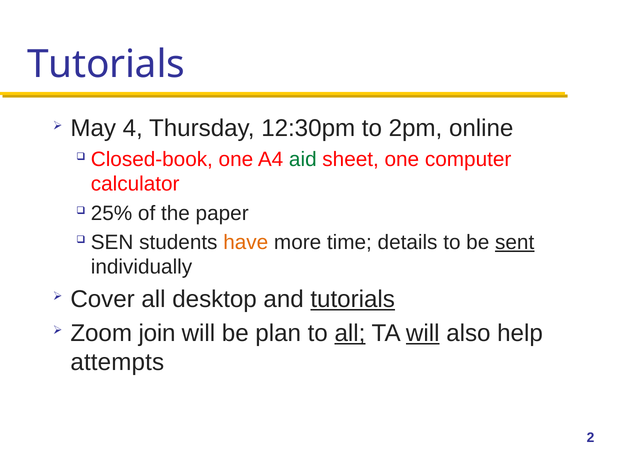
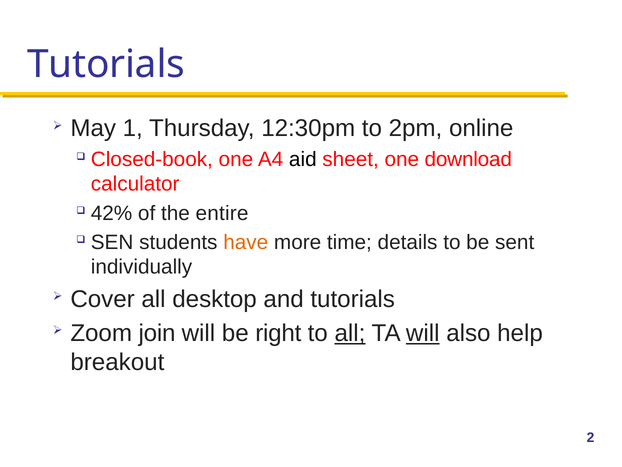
4: 4 -> 1
aid colour: green -> black
computer: computer -> download
25%: 25% -> 42%
paper: paper -> entire
sent underline: present -> none
tutorials at (353, 299) underline: present -> none
plan: plan -> right
attempts: attempts -> breakout
